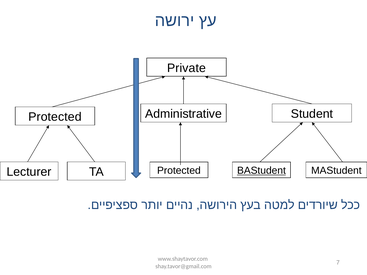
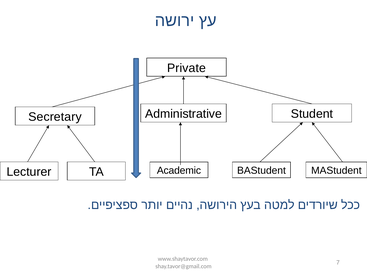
Protected at (55, 117): Protected -> Secretary
BAStudent underline: present -> none
Lecturer Protected: Protected -> Academic
